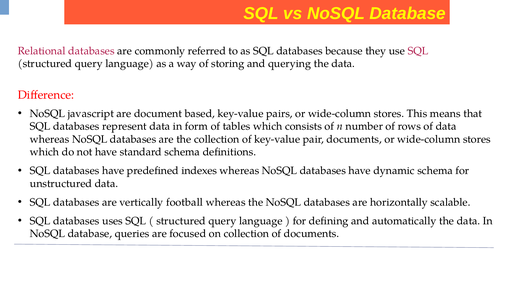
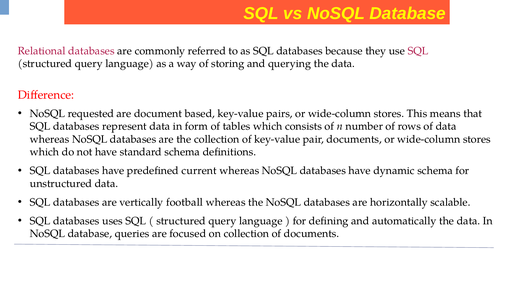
javascript: javascript -> requested
indexes: indexes -> current
